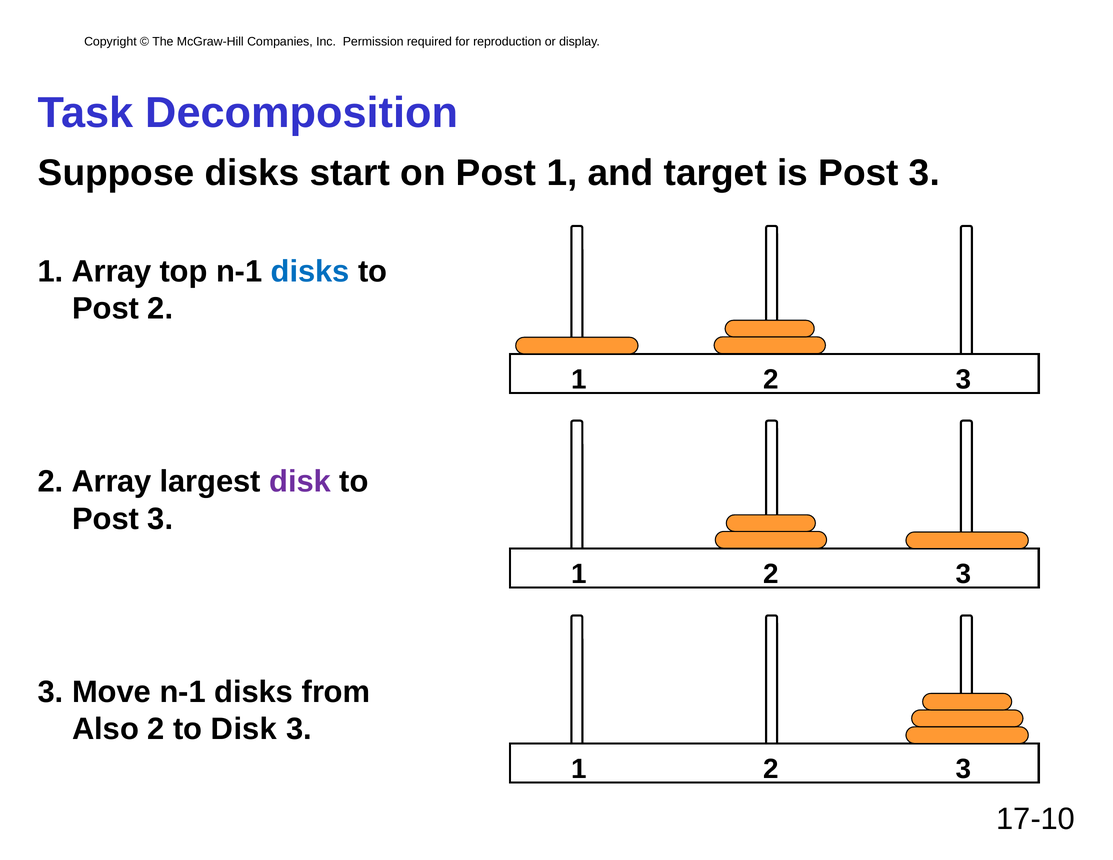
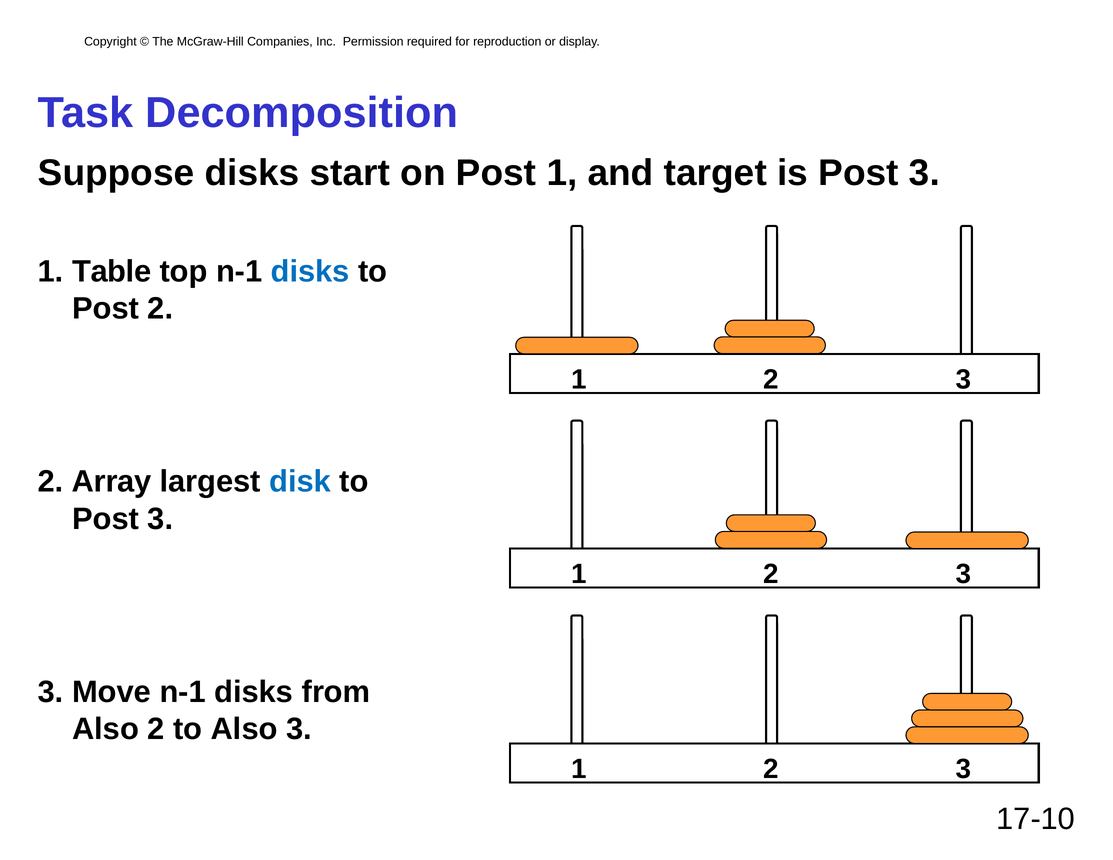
1 Array: Array -> Table
disk at (300, 482) colour: purple -> blue
to Disk: Disk -> Also
